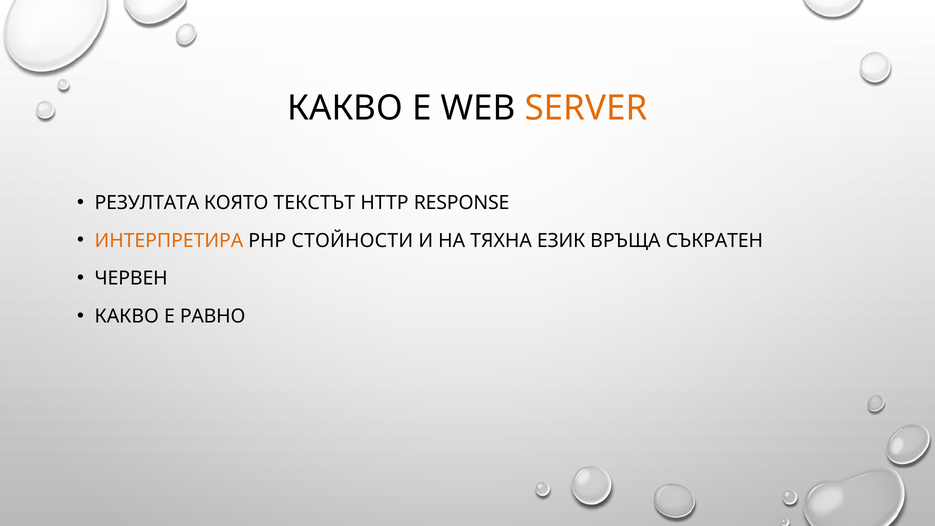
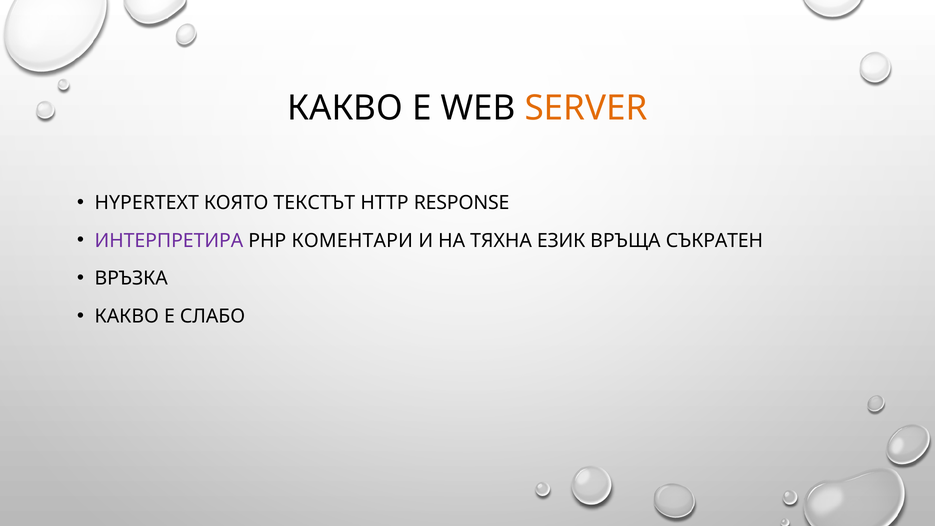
РЕЗУЛТАТА: РЕЗУЛТАТА -> HYPERTEXT
ИНТЕРПРЕТИРА colour: orange -> purple
СТОЙНОСТИ: СТОЙНОСТИ -> КОМЕНТАРИ
ЧЕРВЕН: ЧЕРВЕН -> ВРЪЗКА
РАВНО: РАВНО -> СЛАБО
